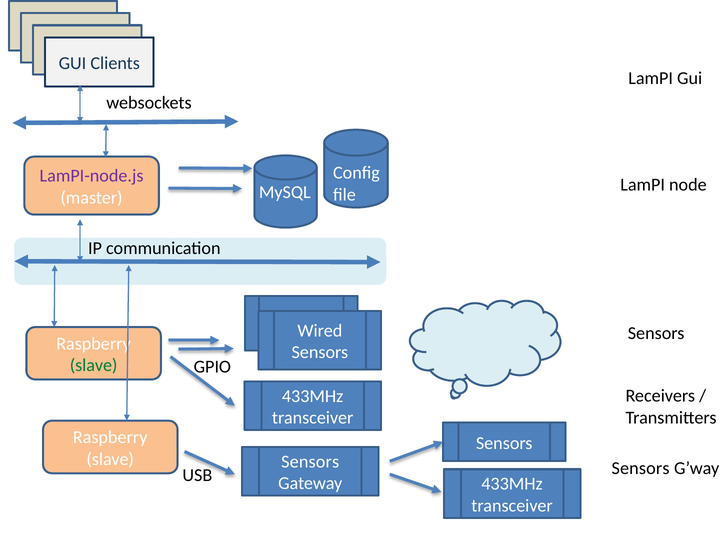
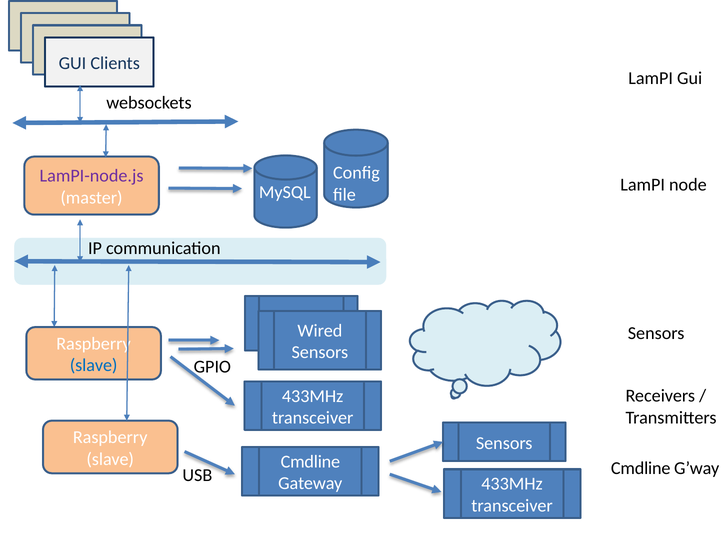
slave at (94, 366) colour: green -> blue
slave Sensors: Sensors -> Cmdline
Sensors at (641, 469): Sensors -> Cmdline
